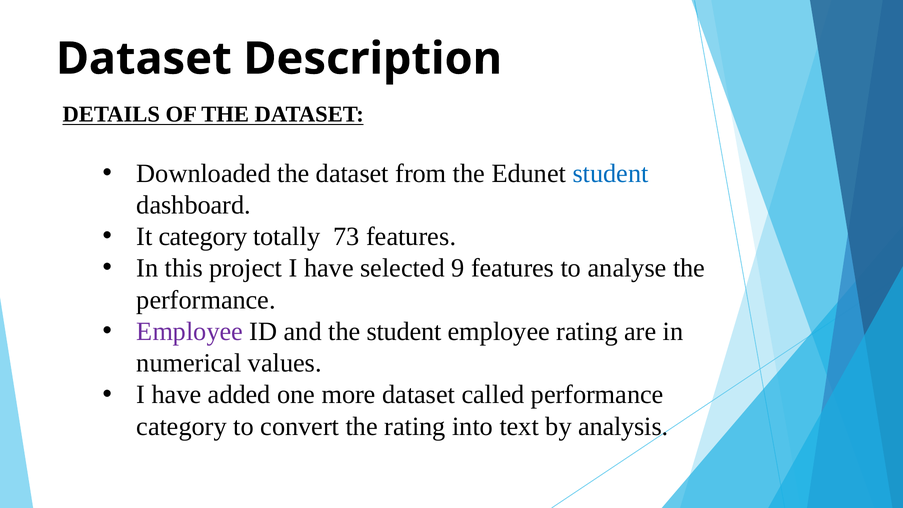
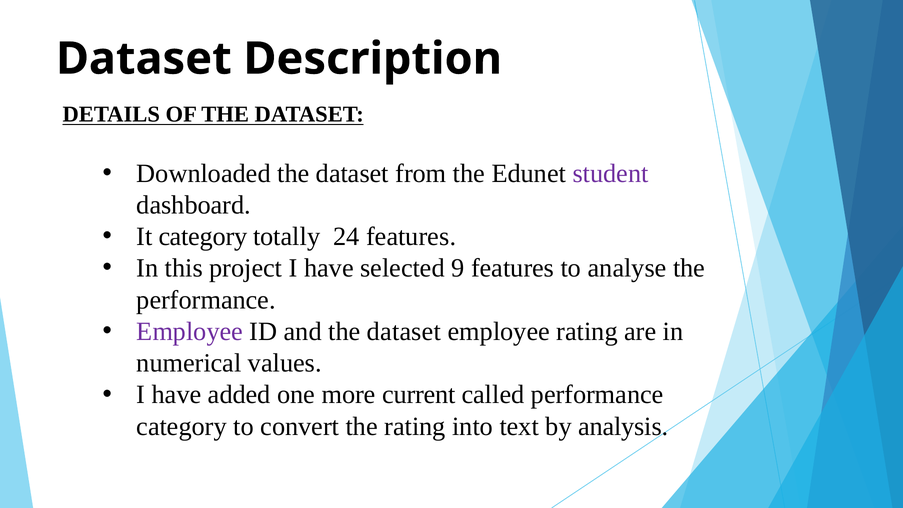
student at (611, 173) colour: blue -> purple
73: 73 -> 24
and the student: student -> dataset
more dataset: dataset -> current
